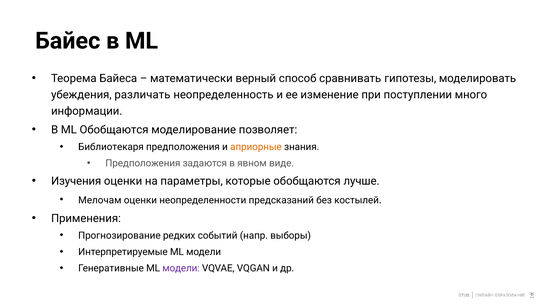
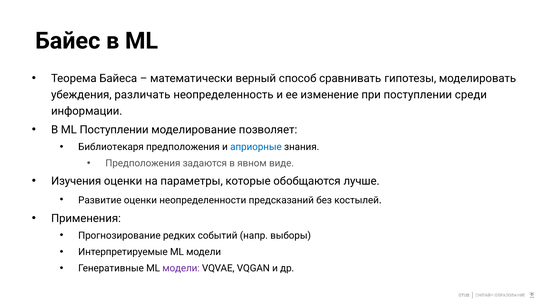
много: много -> среди
ML Обобщаются: Обобщаются -> Поступлении
априорные colour: orange -> blue
Мелочам: Мелочам -> Развитие
